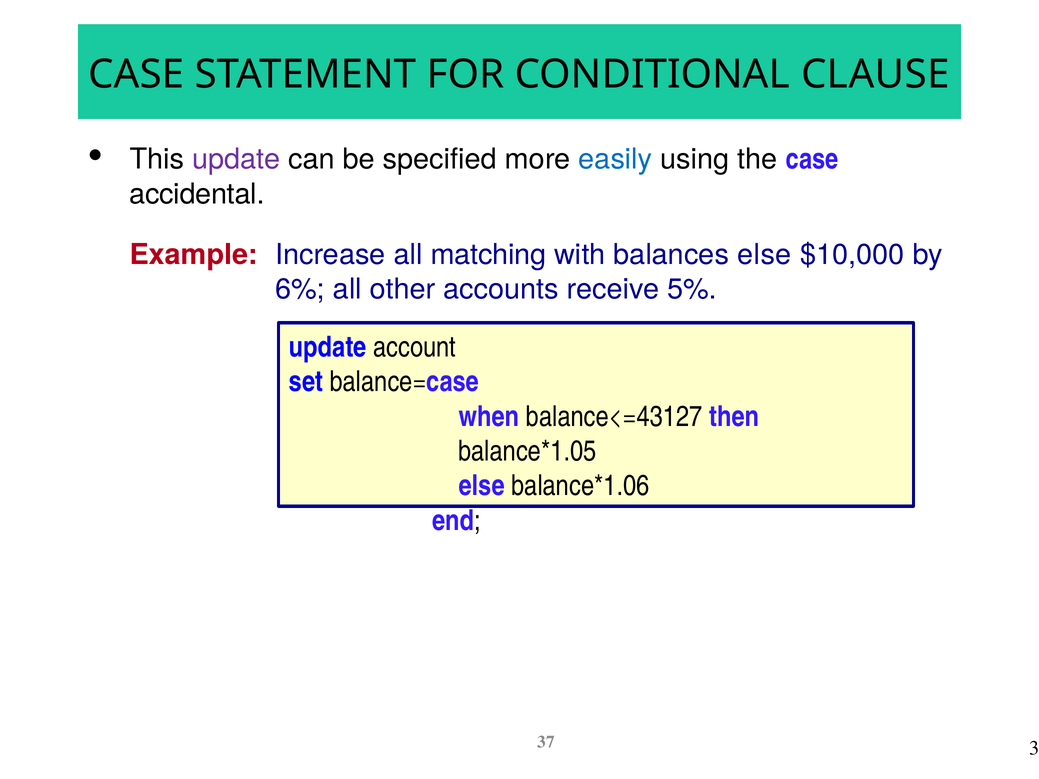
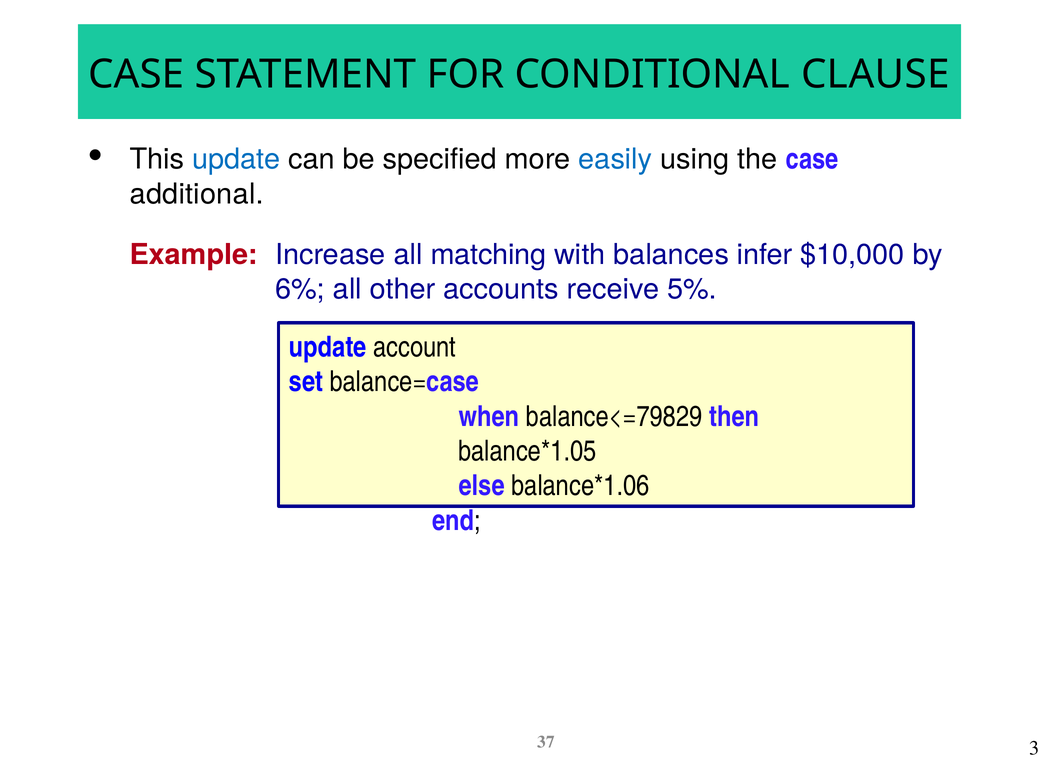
update at (236, 159) colour: purple -> blue
accidental: accidental -> additional
balances else: else -> infer
balance<=43127: balance<=43127 -> balance<=79829
